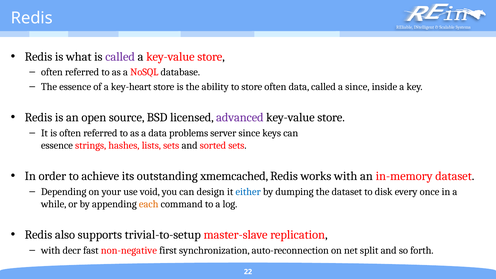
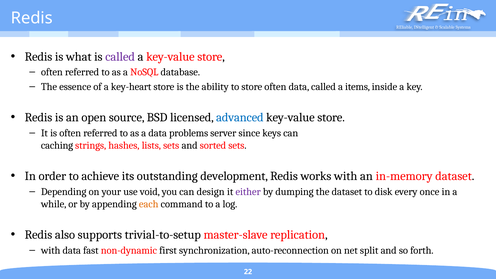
a since: since -> items
advanced colour: purple -> blue
essence at (57, 145): essence -> caching
xmemcached: xmemcached -> development
either colour: blue -> purple
with decr: decr -> data
non-negative: non-negative -> non-dynamic
